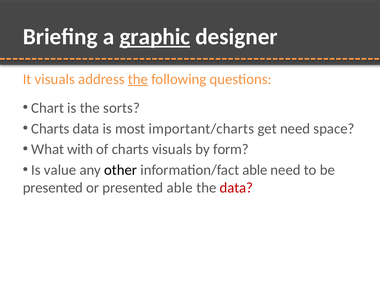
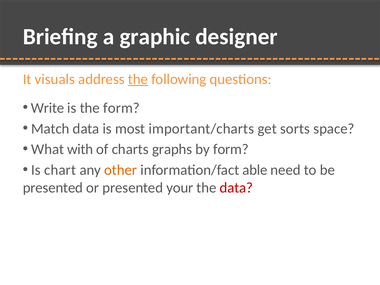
graphic underline: present -> none
Chart: Chart -> Write
the sorts: sorts -> form
Charts at (50, 129): Charts -> Match
get need: need -> sorts
charts visuals: visuals -> graphs
value: value -> chart
other colour: black -> orange
presented able: able -> your
